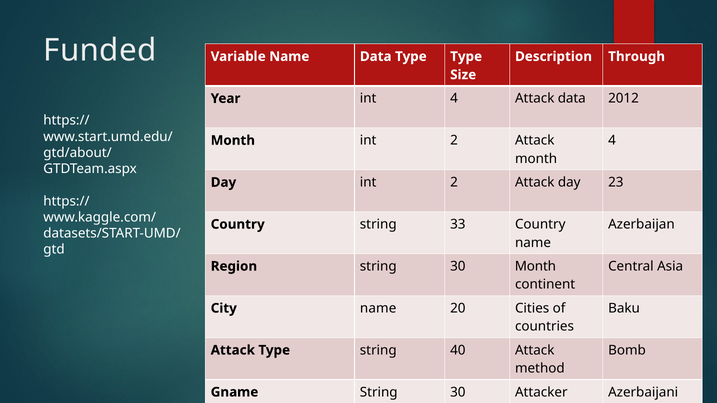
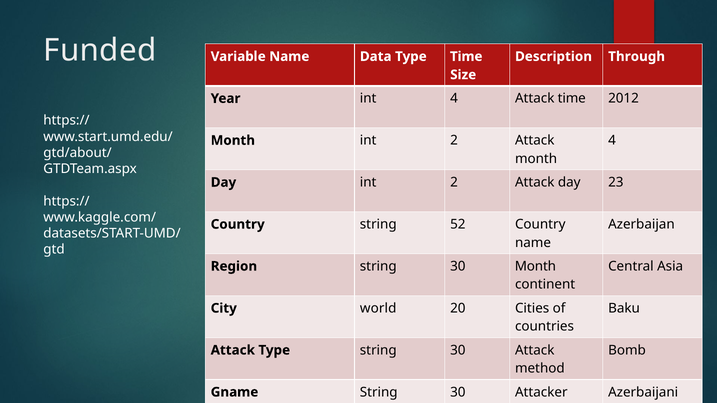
Type Type: Type -> Time
Attack data: data -> time
33: 33 -> 52
City name: name -> world
Type string 40: 40 -> 30
